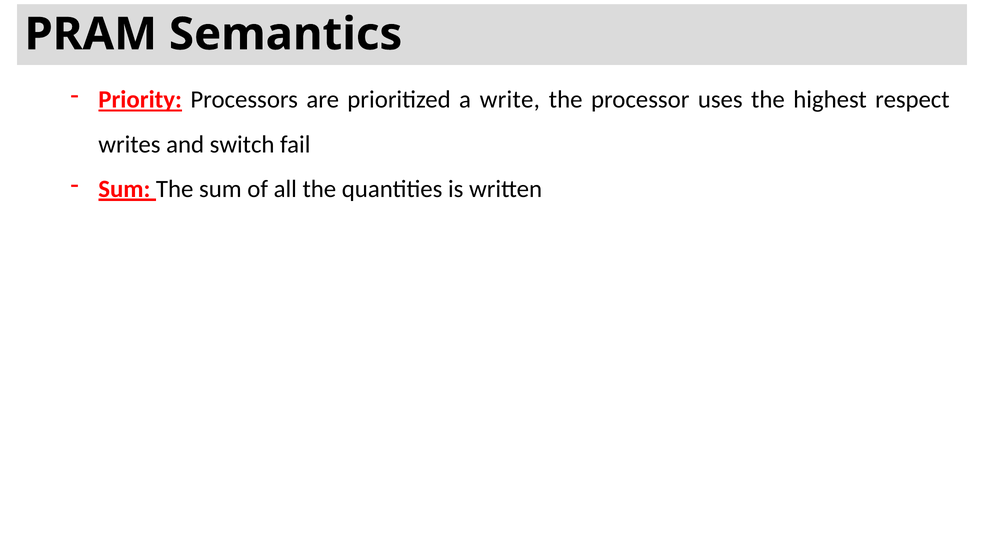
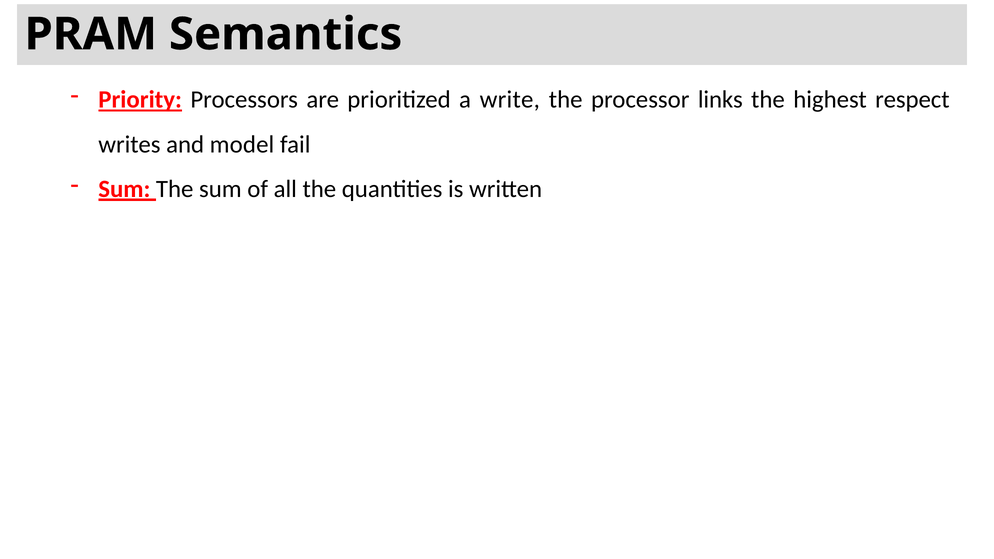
uses: uses -> links
switch: switch -> model
